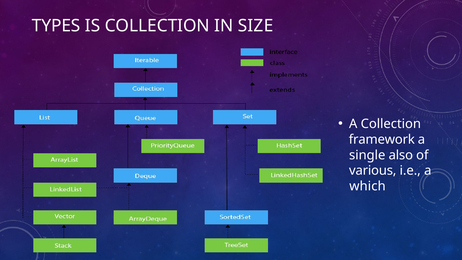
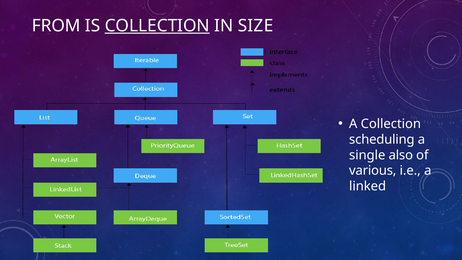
TYPES: TYPES -> FROM
COLLECTION at (157, 26) underline: none -> present
framework: framework -> scheduling
which: which -> linked
